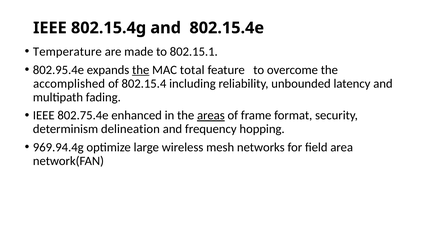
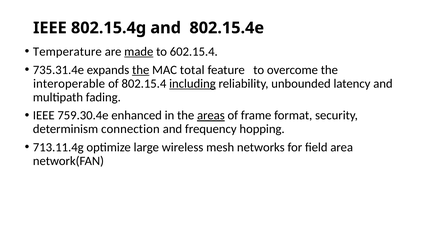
made underline: none -> present
802.15.1: 802.15.1 -> 602.15.4
802.95.4e: 802.95.4e -> 735.31.4e
accomplished: accomplished -> interoperable
including underline: none -> present
802.75.4e: 802.75.4e -> 759.30.4e
delineation: delineation -> connection
969.94.4g: 969.94.4g -> 713.11.4g
